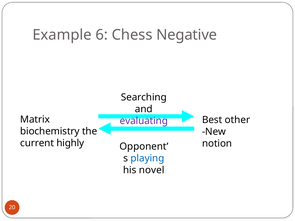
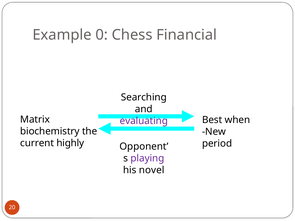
6: 6 -> 0
Negative: Negative -> Financial
other: other -> when
notion: notion -> period
playing colour: blue -> purple
